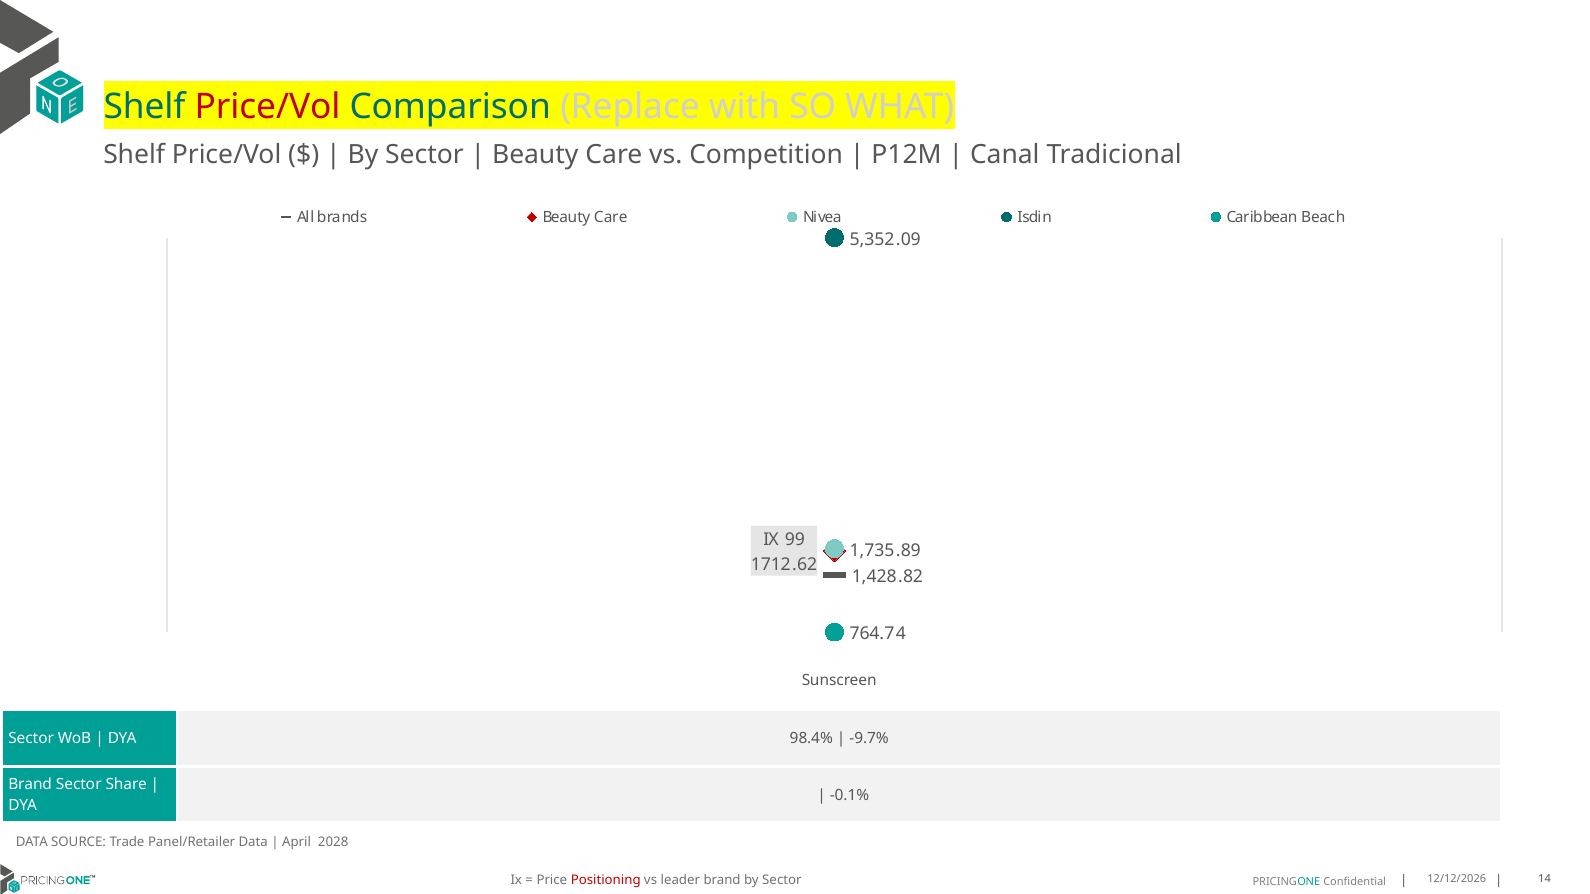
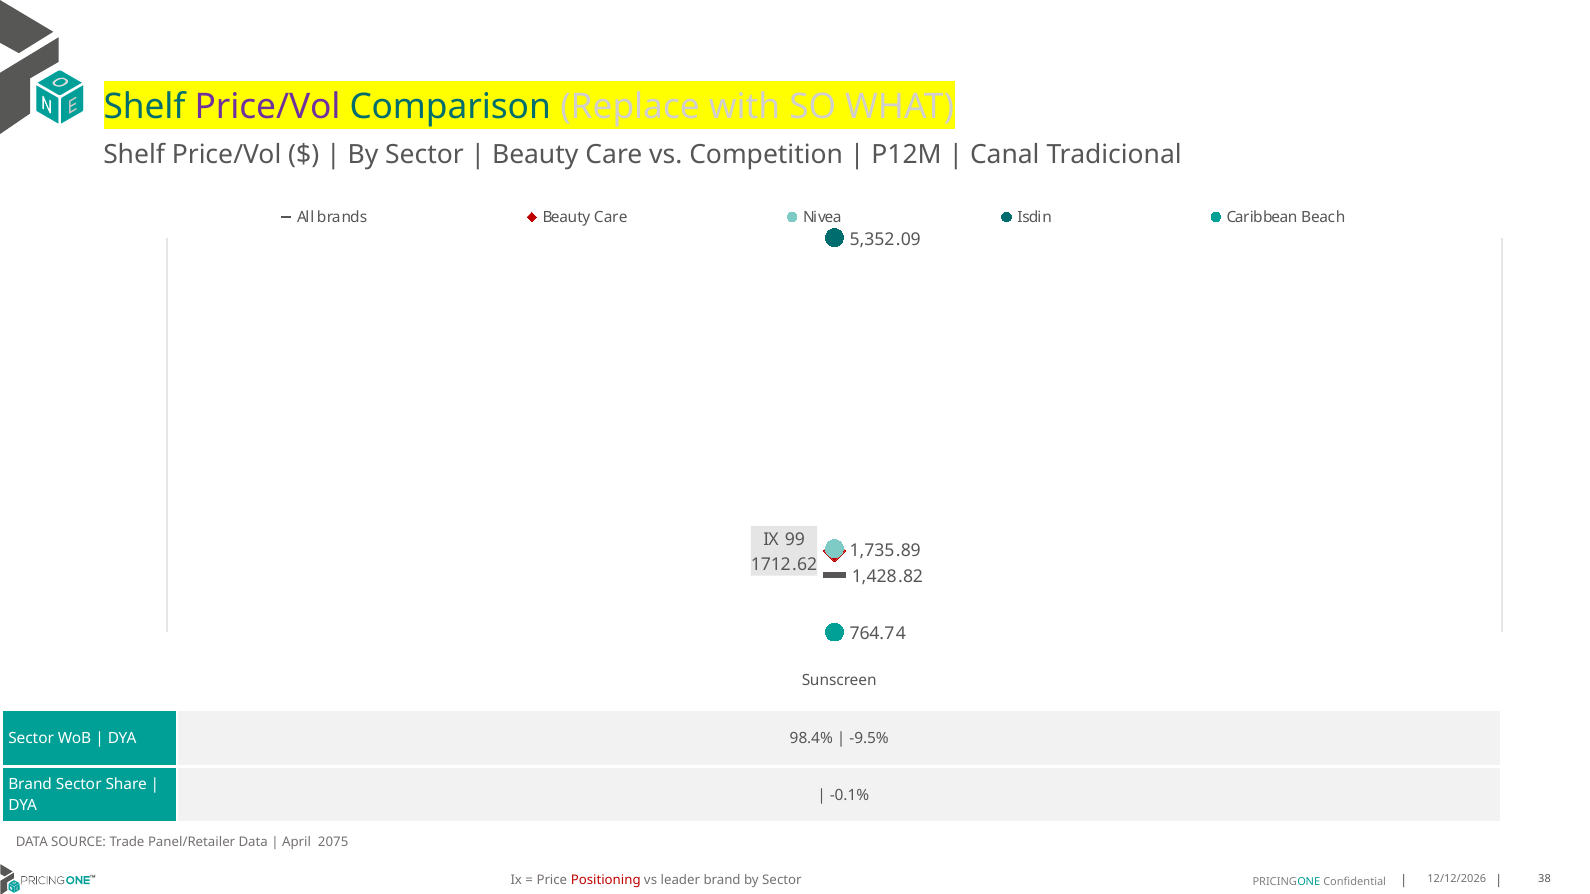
Price/Vol at (268, 107) colour: red -> purple
-9.7%: -9.7% -> -9.5%
2028: 2028 -> 2075
14: 14 -> 38
